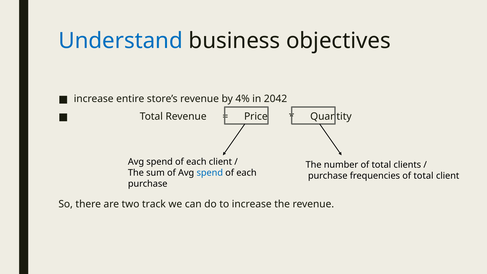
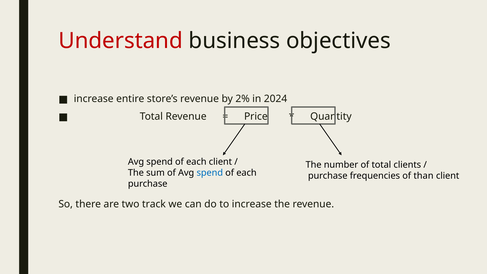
Understand colour: blue -> red
4%: 4% -> 2%
2042: 2042 -> 2024
frequencies of total: total -> than
